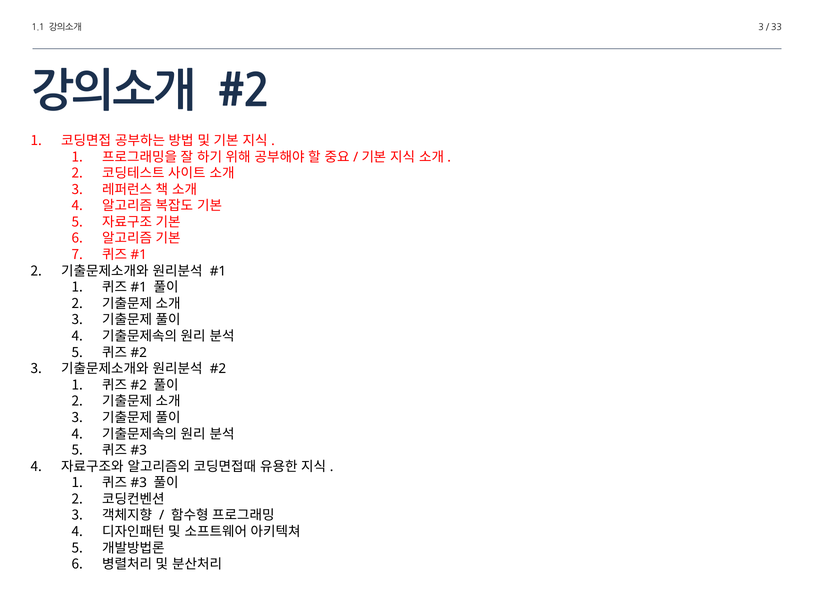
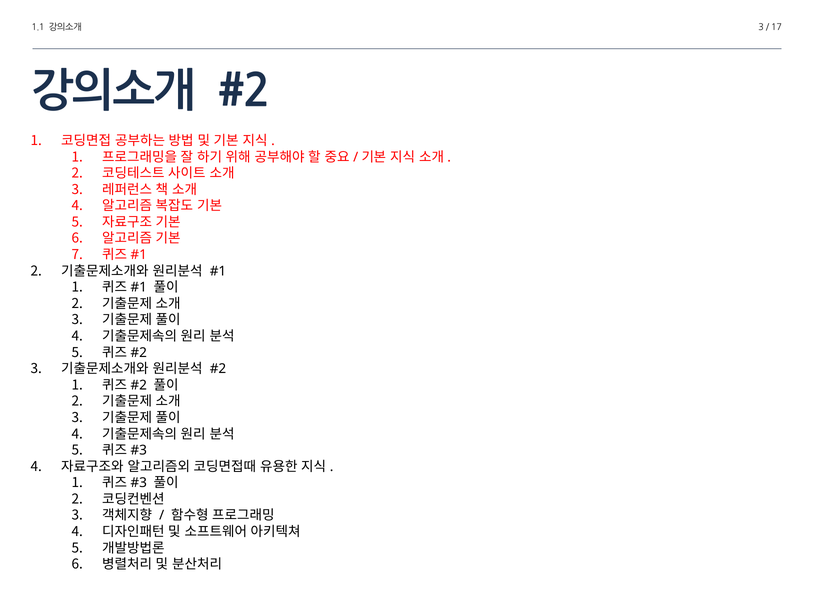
33: 33 -> 17
